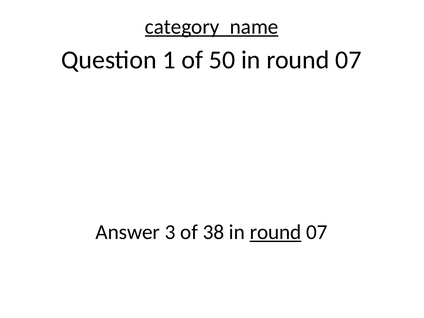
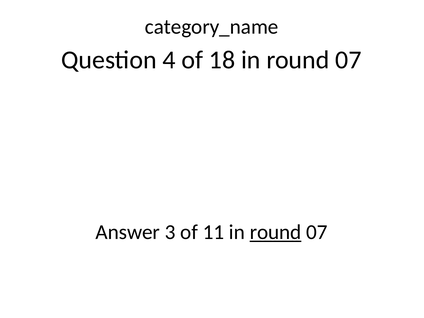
category_name underline: present -> none
1: 1 -> 4
50: 50 -> 18
38: 38 -> 11
